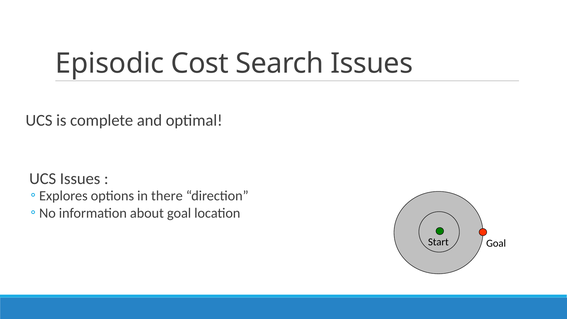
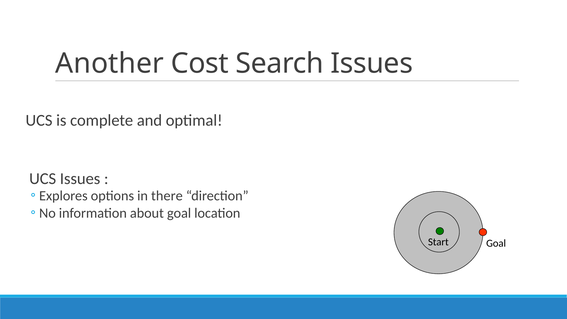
Episodic: Episodic -> Another
